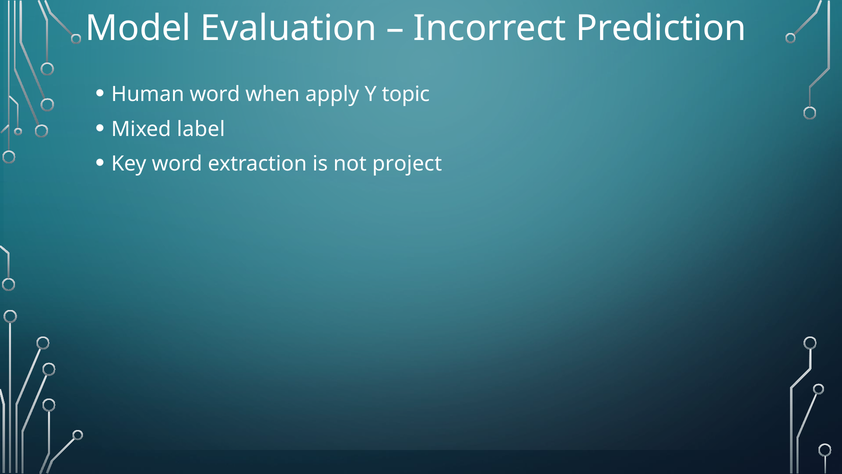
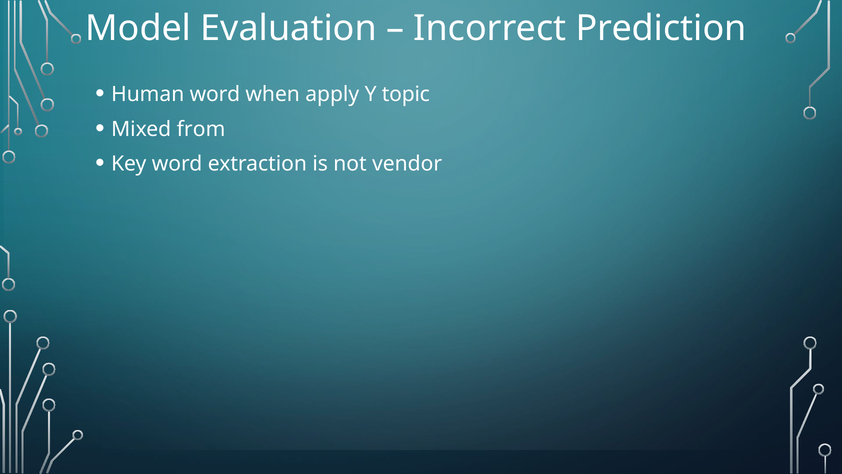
label: label -> from
project: project -> vendor
